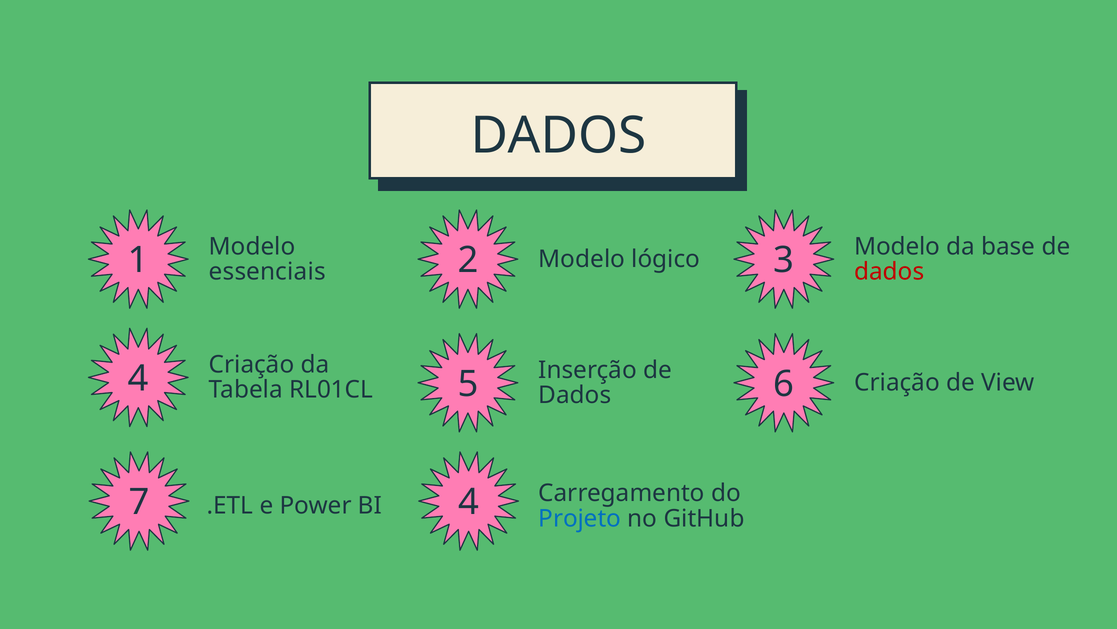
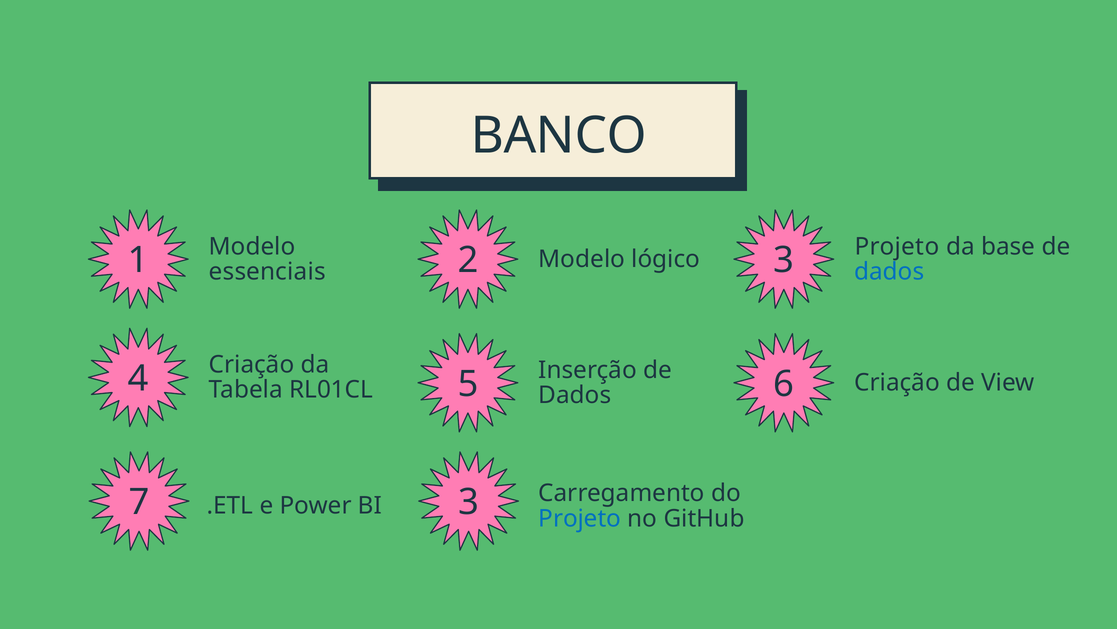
DADOS at (558, 135): DADOS -> BANCO
Modelo at (897, 246): Modelo -> Projeto
dados at (889, 271) colour: red -> blue
7 4: 4 -> 3
